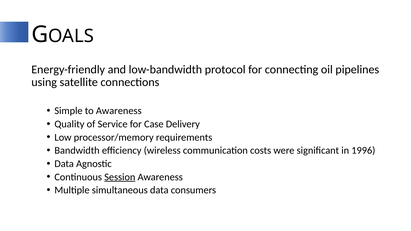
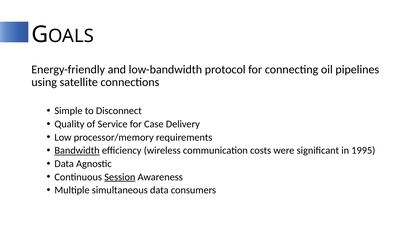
to Awareness: Awareness -> Disconnect
Bandwidth underline: none -> present
1996: 1996 -> 1995
